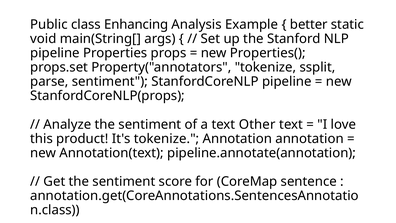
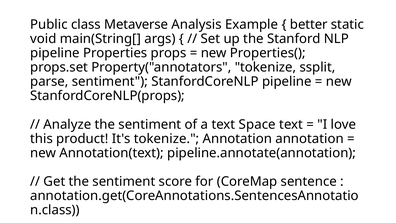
Enhancing: Enhancing -> Metaverse
Other: Other -> Space
